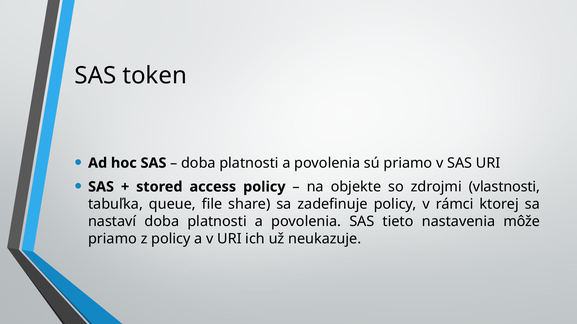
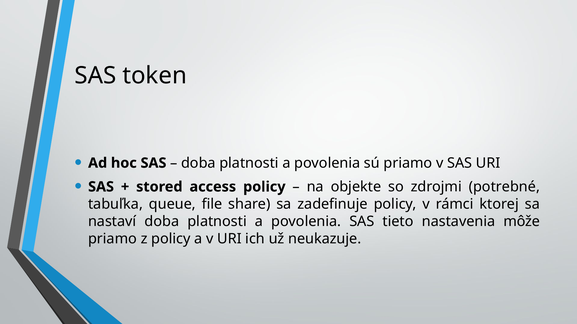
vlastnosti: vlastnosti -> potrebné
